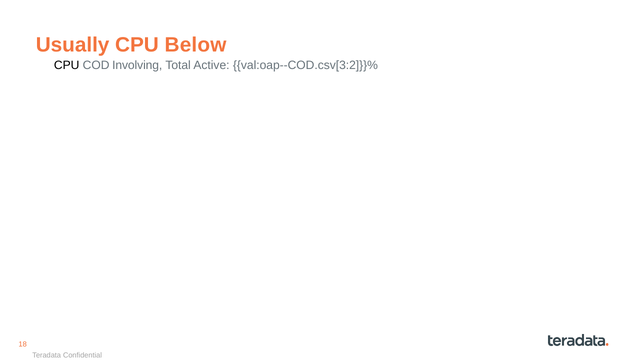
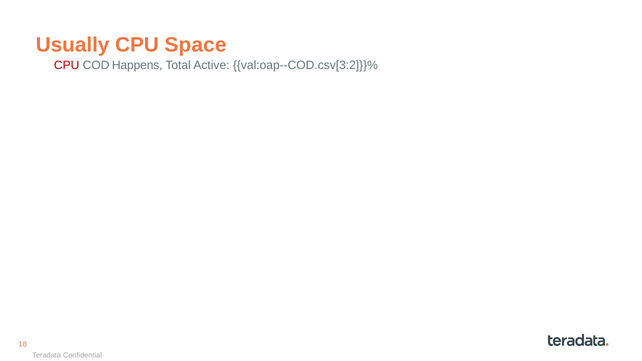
Below: Below -> Space
CPU at (67, 65) colour: black -> red
Involving: Involving -> Happens
